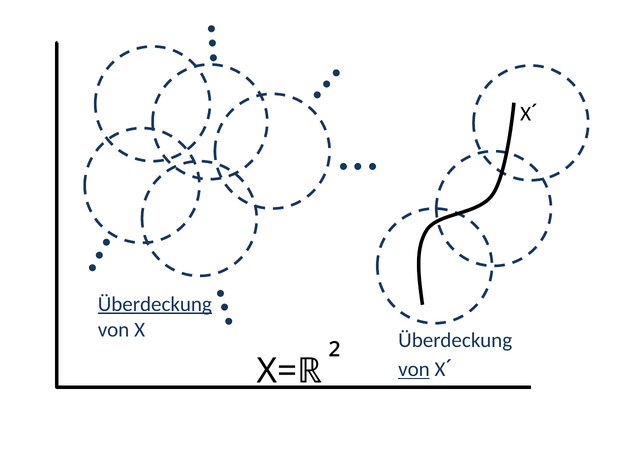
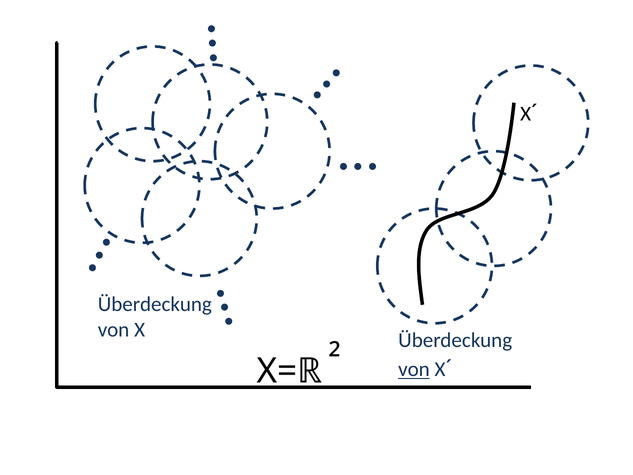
Überdeckung at (155, 304) underline: present -> none
